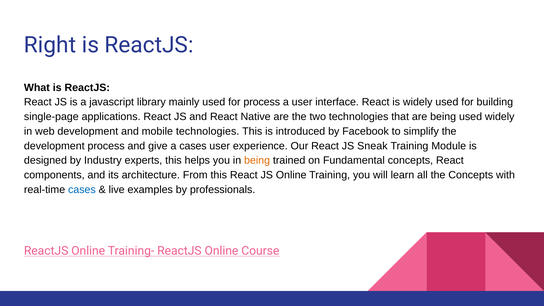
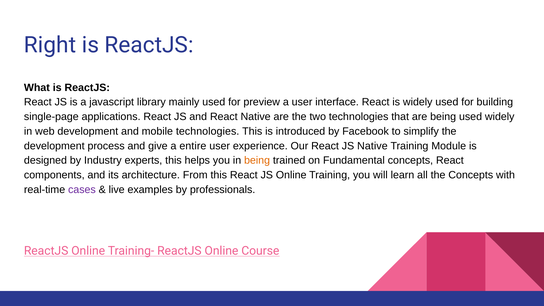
for process: process -> preview
a cases: cases -> entire
JS Sneak: Sneak -> Native
cases at (82, 190) colour: blue -> purple
